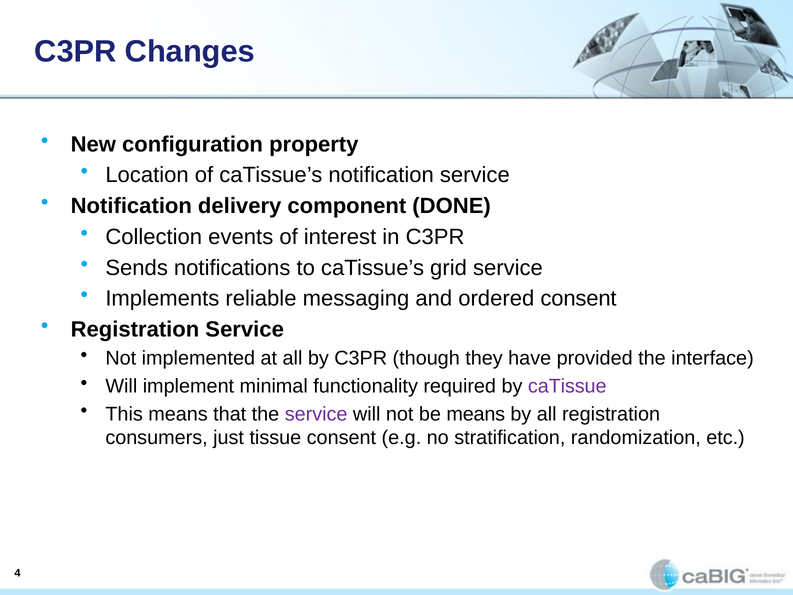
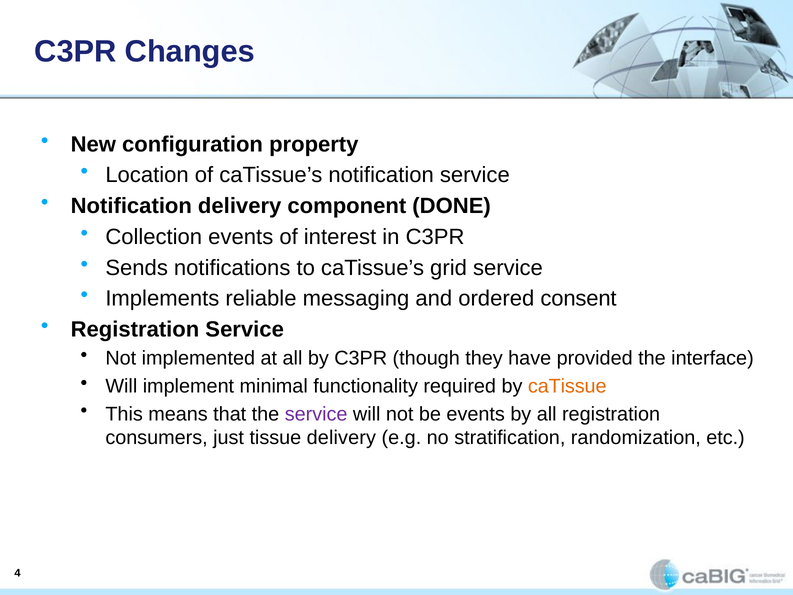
caTissue colour: purple -> orange
be means: means -> events
tissue consent: consent -> delivery
